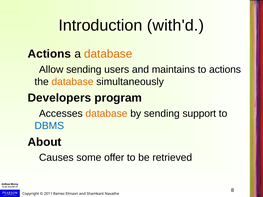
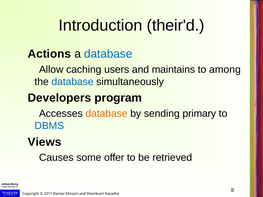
with'd: with'd -> their'd
database at (108, 54) colour: orange -> blue
Allow sending: sending -> caching
to actions: actions -> among
database at (73, 82) colour: orange -> blue
support: support -> primary
About: About -> Views
